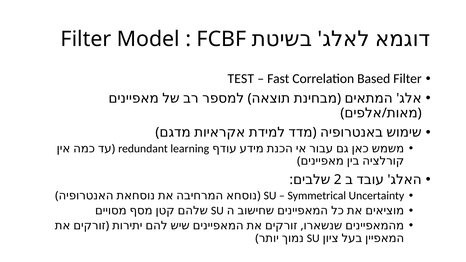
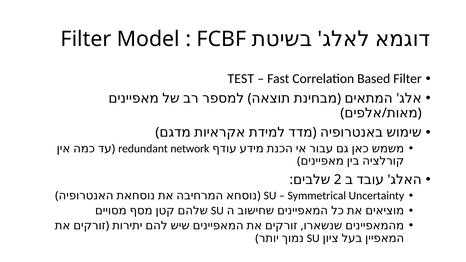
learning: learning -> network
